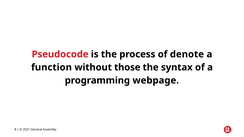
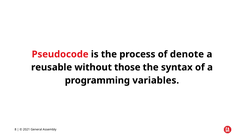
function: function -> reusable
webpage: webpage -> variables
